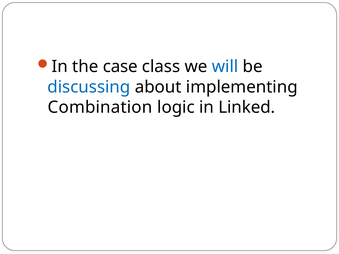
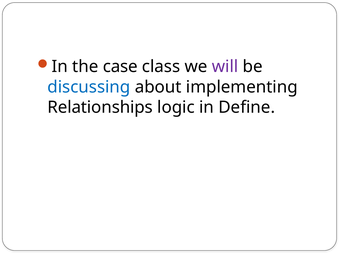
will colour: blue -> purple
Combination: Combination -> Relationships
Linked: Linked -> Define
